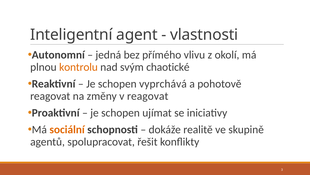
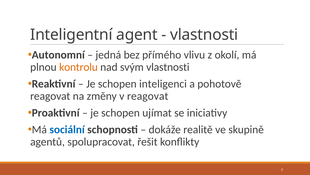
svým chaotické: chaotické -> vlastnosti
vyprchává: vyprchává -> inteligenci
sociální colour: orange -> blue
